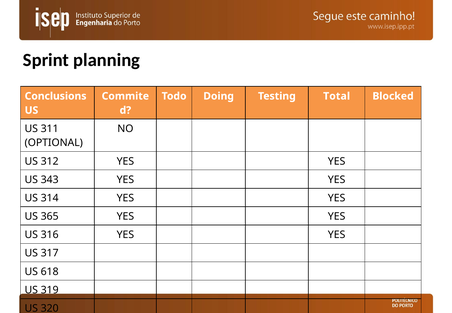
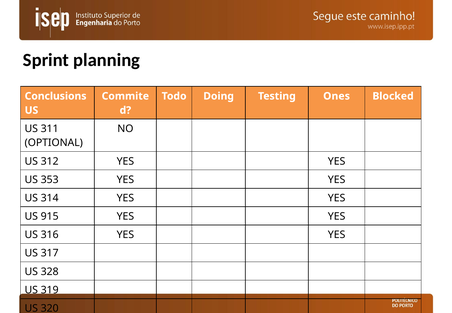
Total: Total -> Ones
343: 343 -> 353
365: 365 -> 915
618: 618 -> 328
